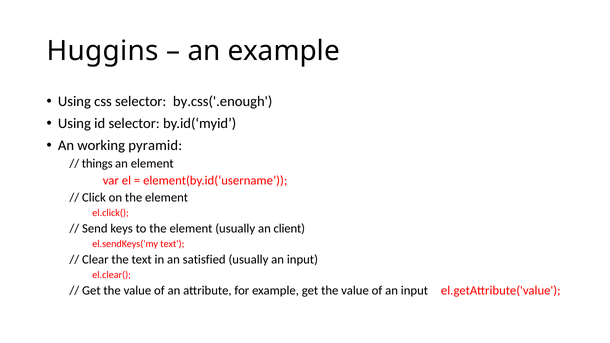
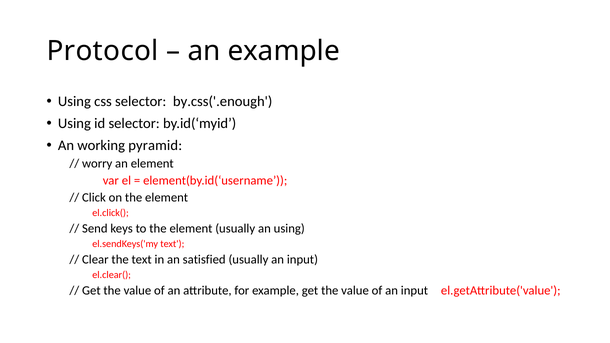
Huggins: Huggins -> Protocol
things: things -> worry
an client: client -> using
